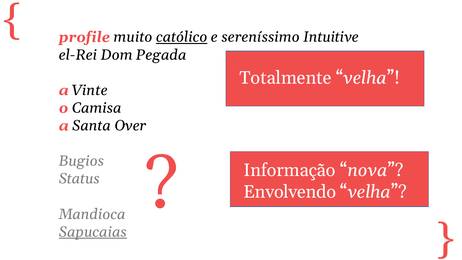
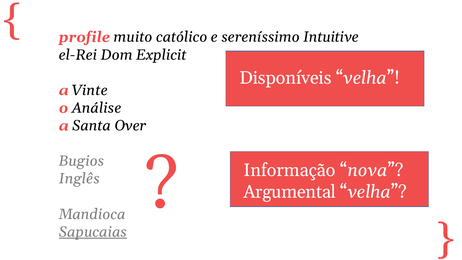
católico underline: present -> none
Pegada: Pegada -> Explicit
Totalmente: Totalmente -> Disponíveis
Camisa: Camisa -> Análise
Status: Status -> Inglês
Envolvendo: Envolvendo -> Argumental
